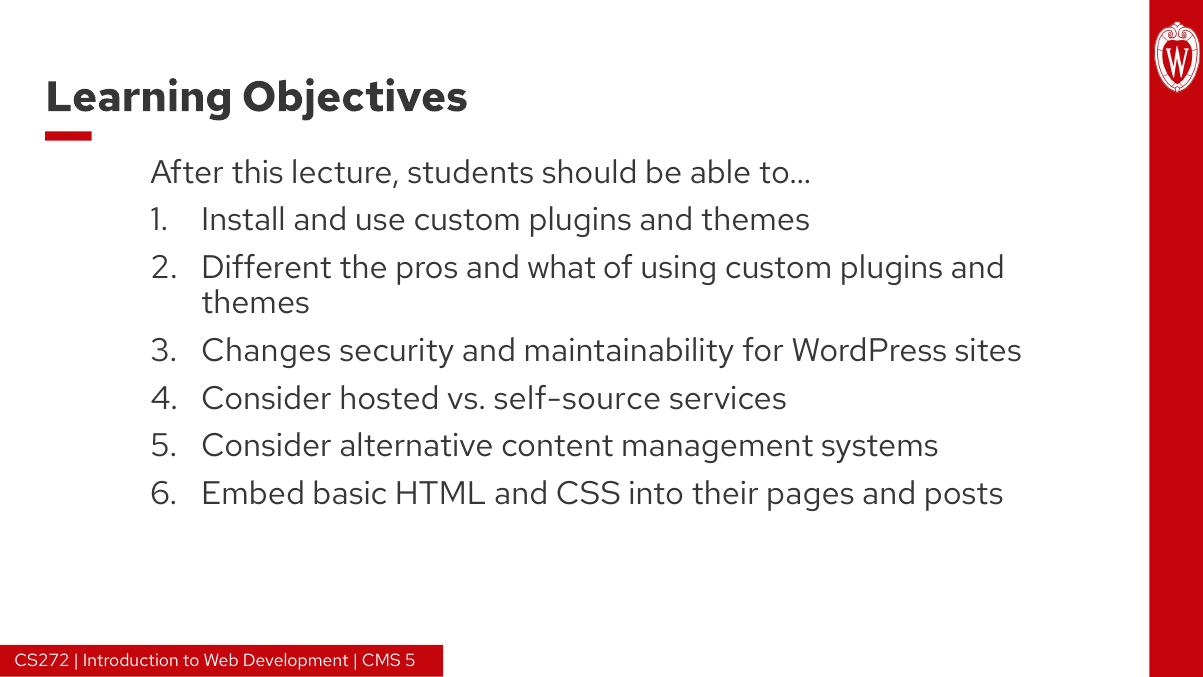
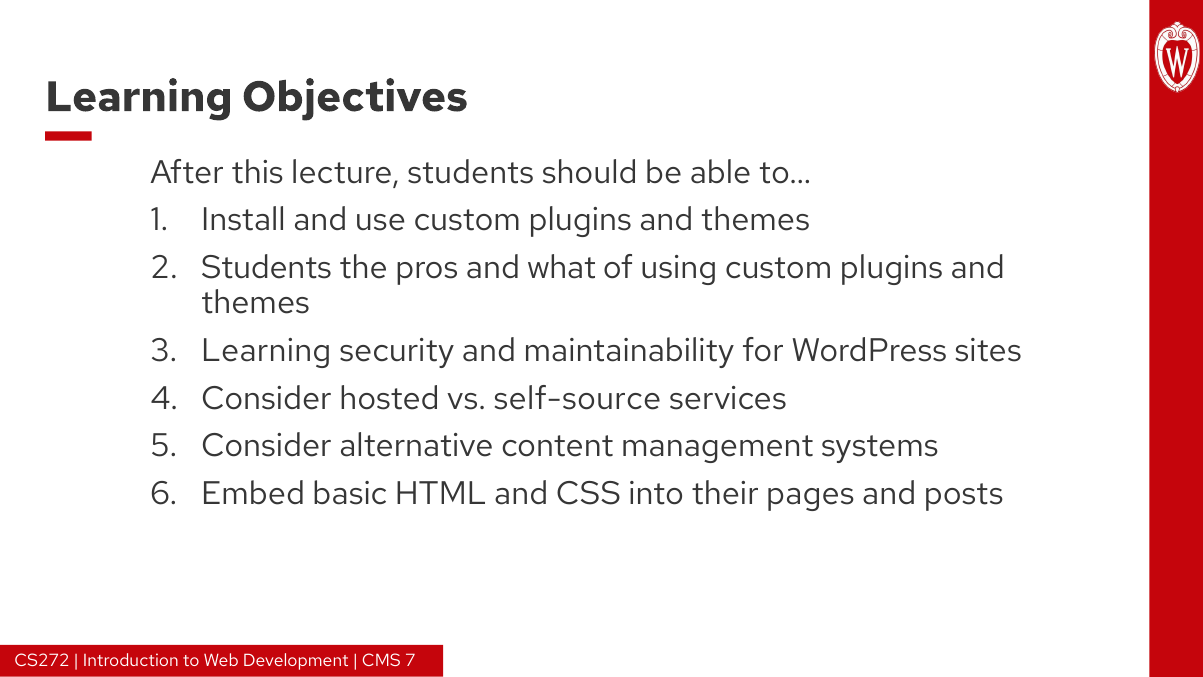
Different at (267, 268): Different -> Students
Changes at (266, 351): Changes -> Learning
CMS 5: 5 -> 7
